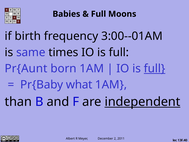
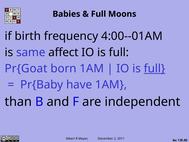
3:00--01AM: 3:00--01AM -> 4:00--01AM
times: times -> affect
Pr{Aunt: Pr{Aunt -> Pr{Goat
what: what -> have
independent underline: present -> none
